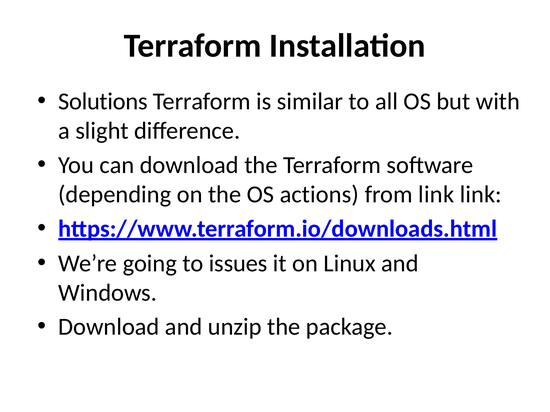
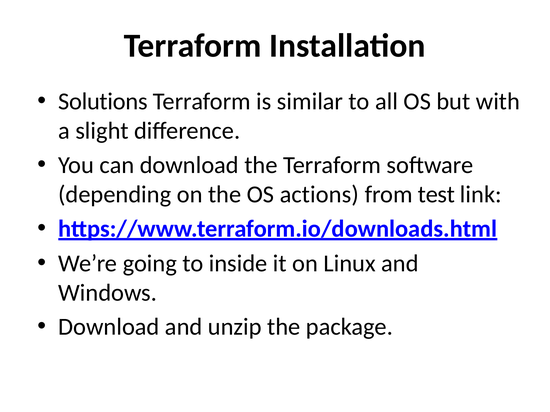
from link: link -> test
issues: issues -> inside
